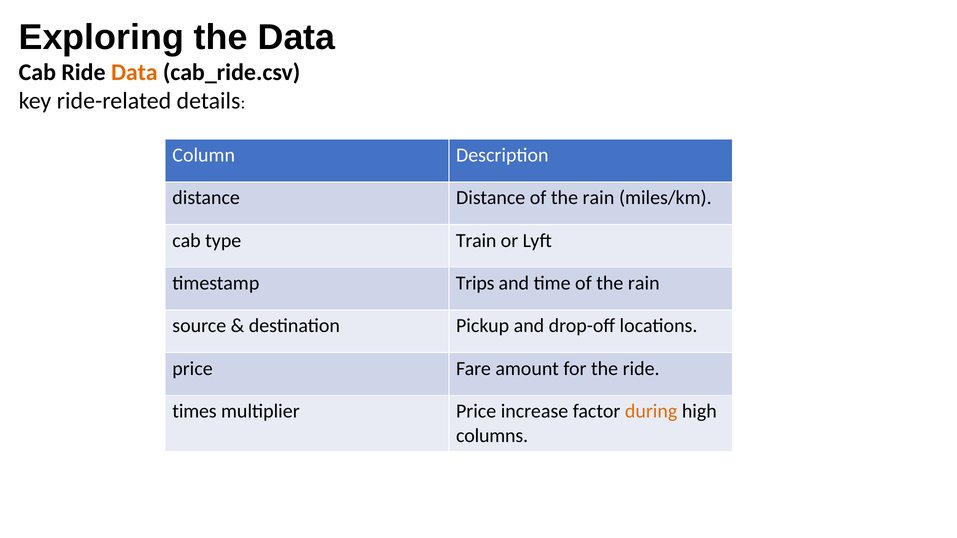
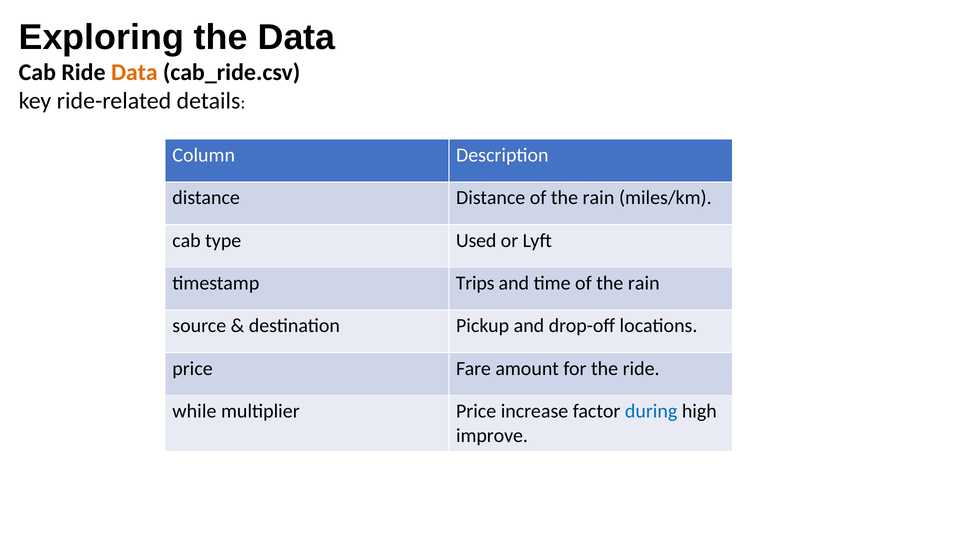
Train: Train -> Used
times: times -> while
during colour: orange -> blue
columns: columns -> improve
